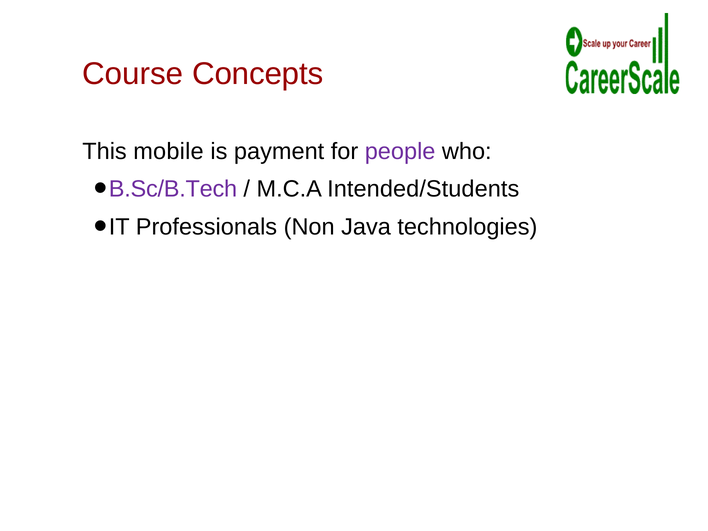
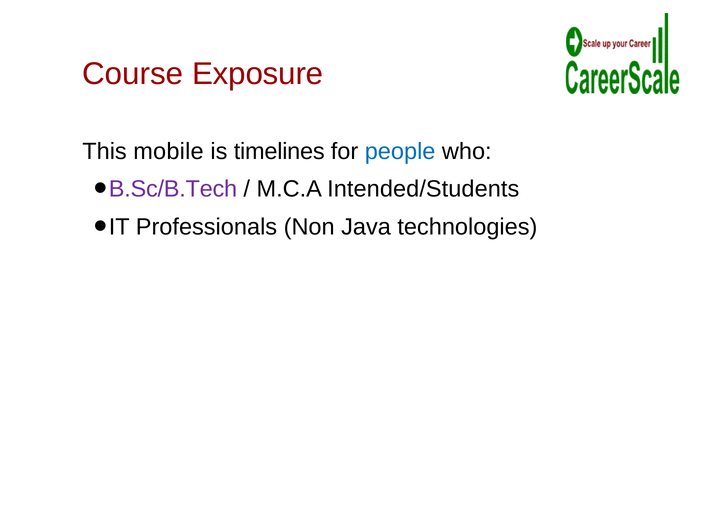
Concepts: Concepts -> Exposure
payment: payment -> timelines
people colour: purple -> blue
